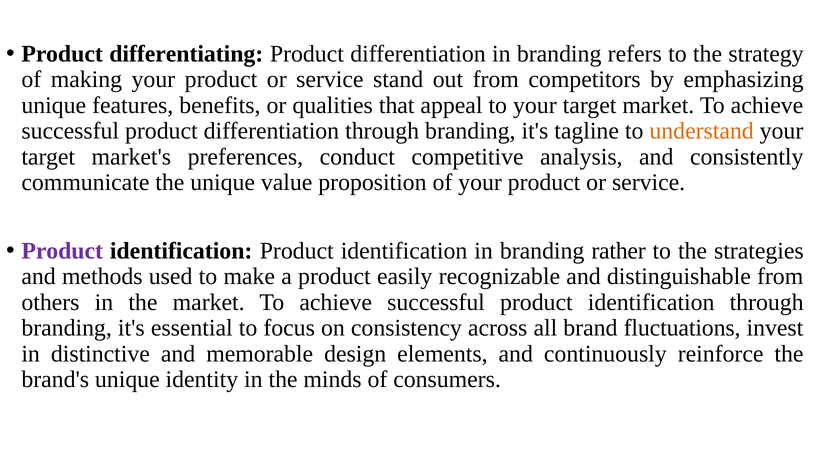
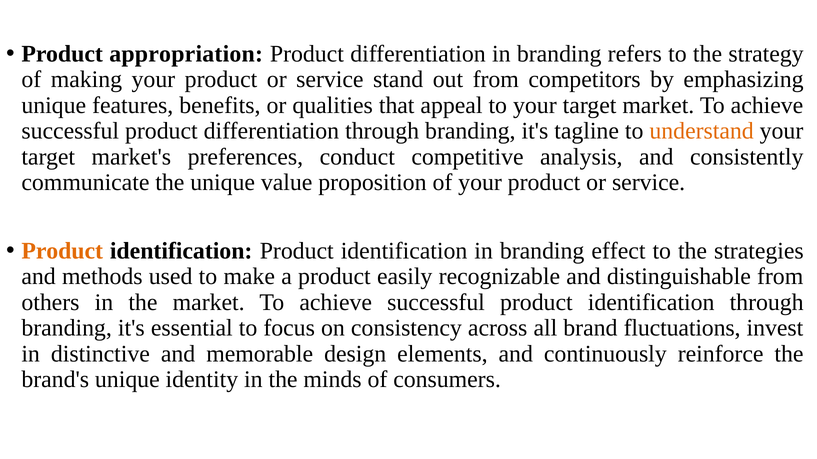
differentiating: differentiating -> appropriation
Product at (62, 251) colour: purple -> orange
rather: rather -> effect
